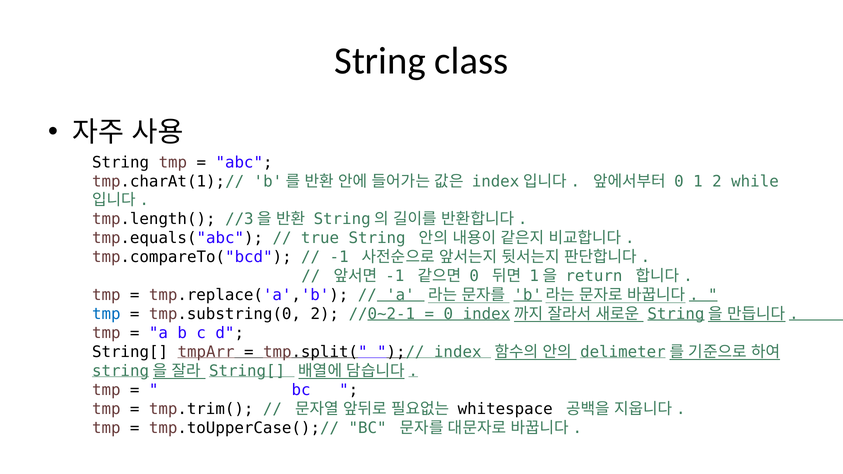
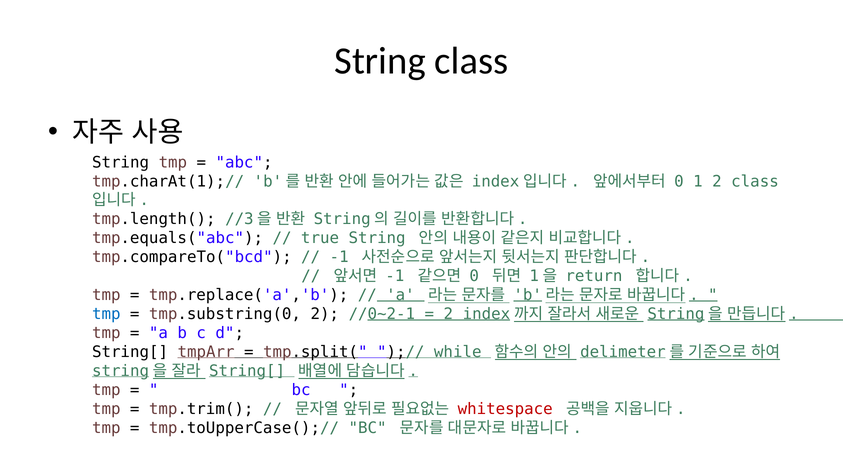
2 while: while -> class
0 at (448, 314): 0 -> 2
index: index -> while
whitespace colour: black -> red
